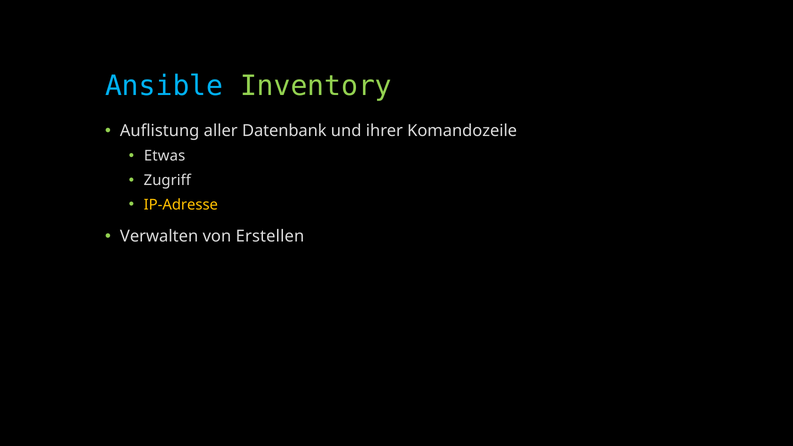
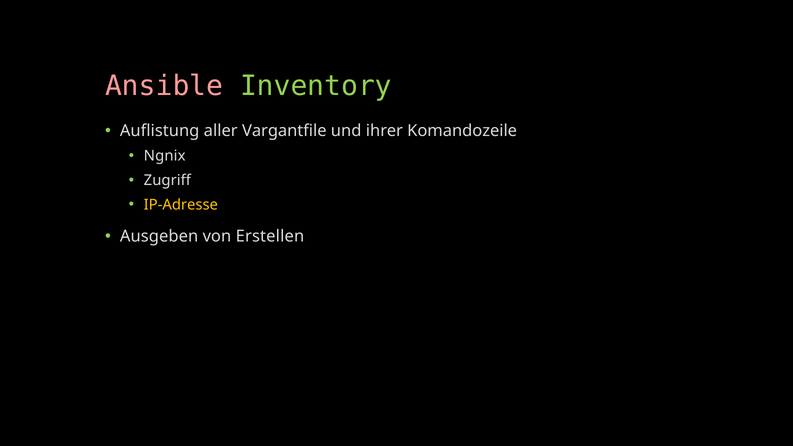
Ansible colour: light blue -> pink
Datenbank: Datenbank -> Vargantfile
Etwas: Etwas -> Ngnix
Verwalten: Verwalten -> Ausgeben
